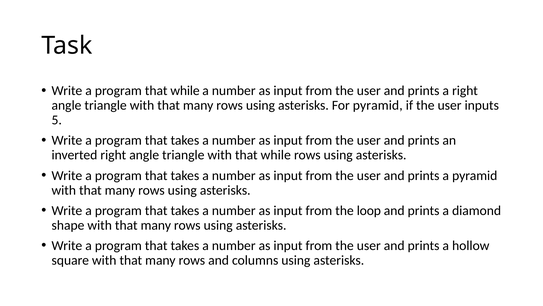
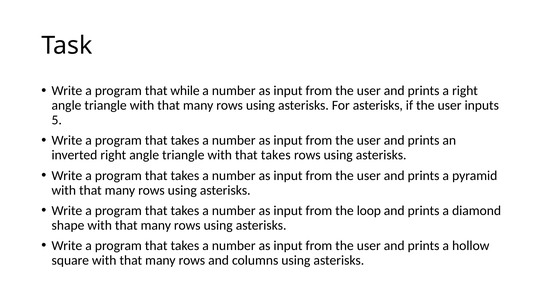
For pyramid: pyramid -> asterisks
with that while: while -> takes
